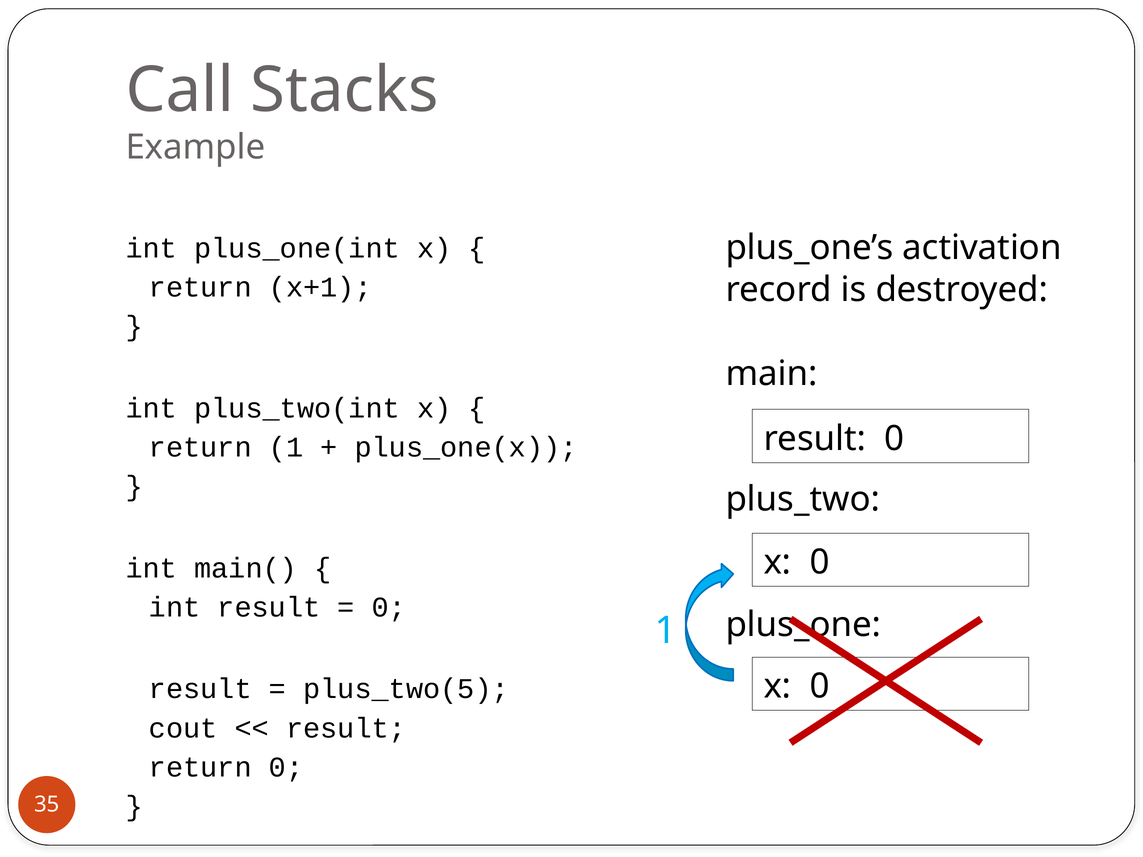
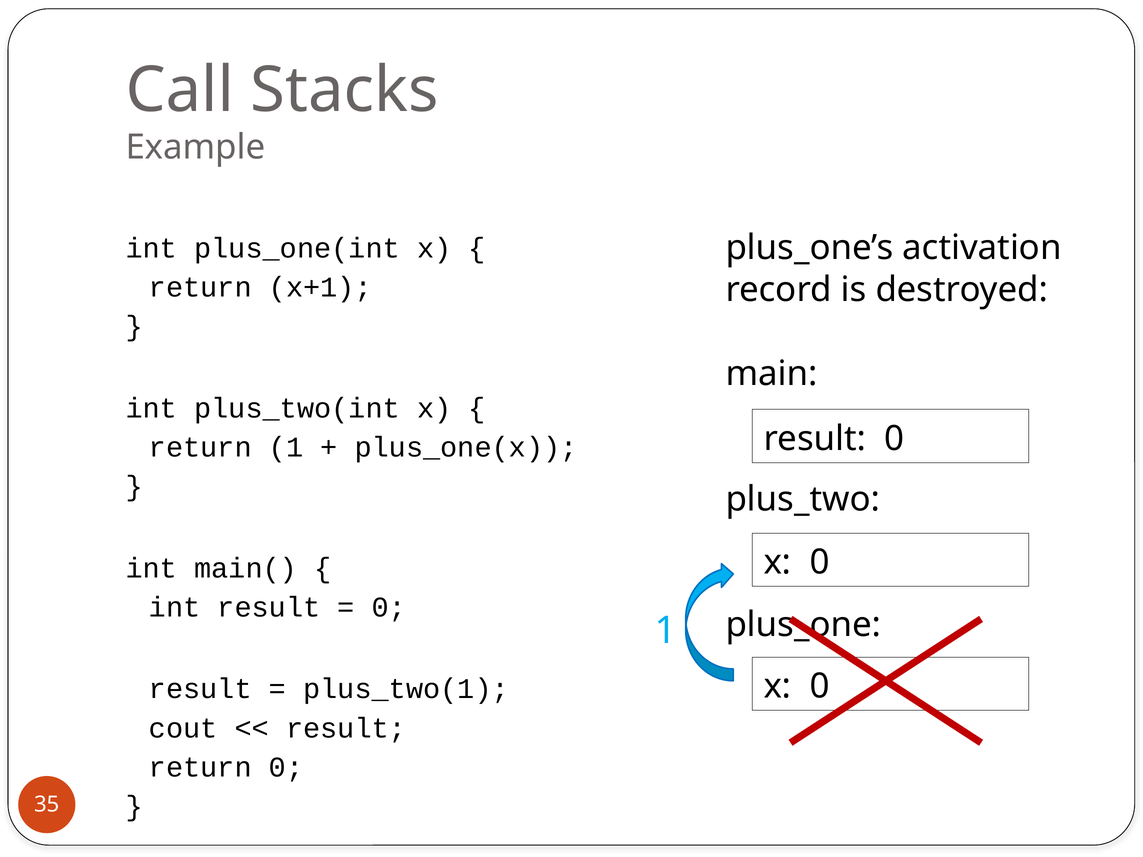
plus_two(5: plus_two(5 -> plus_two(1
